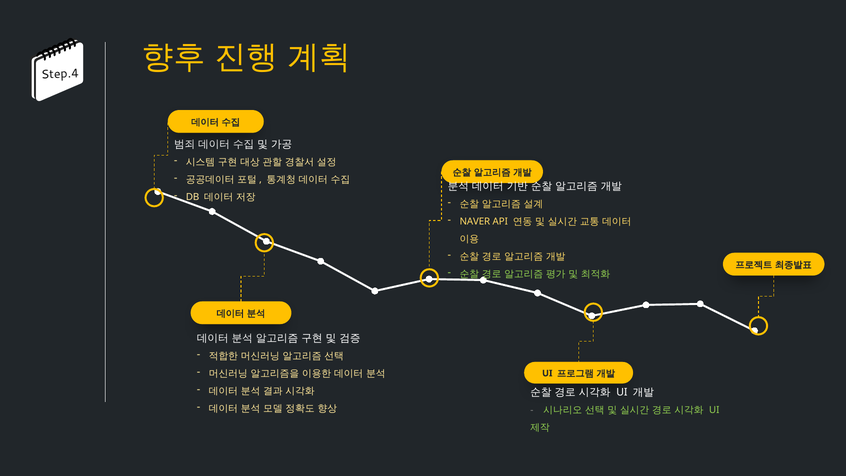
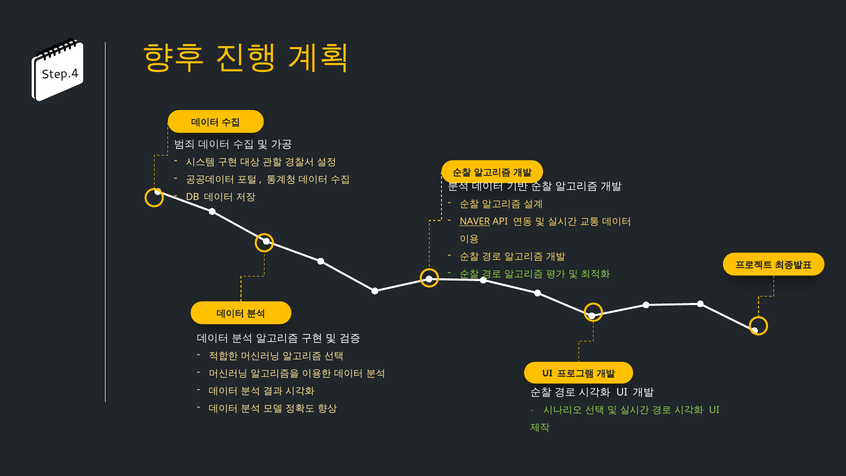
NAVER underline: none -> present
